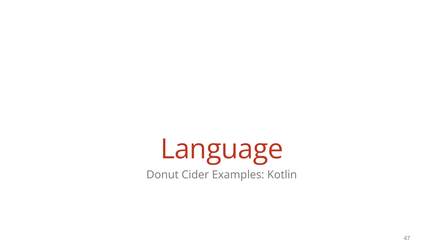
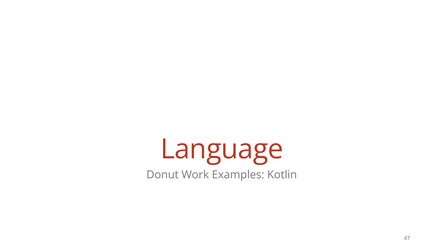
Cider: Cider -> Work
